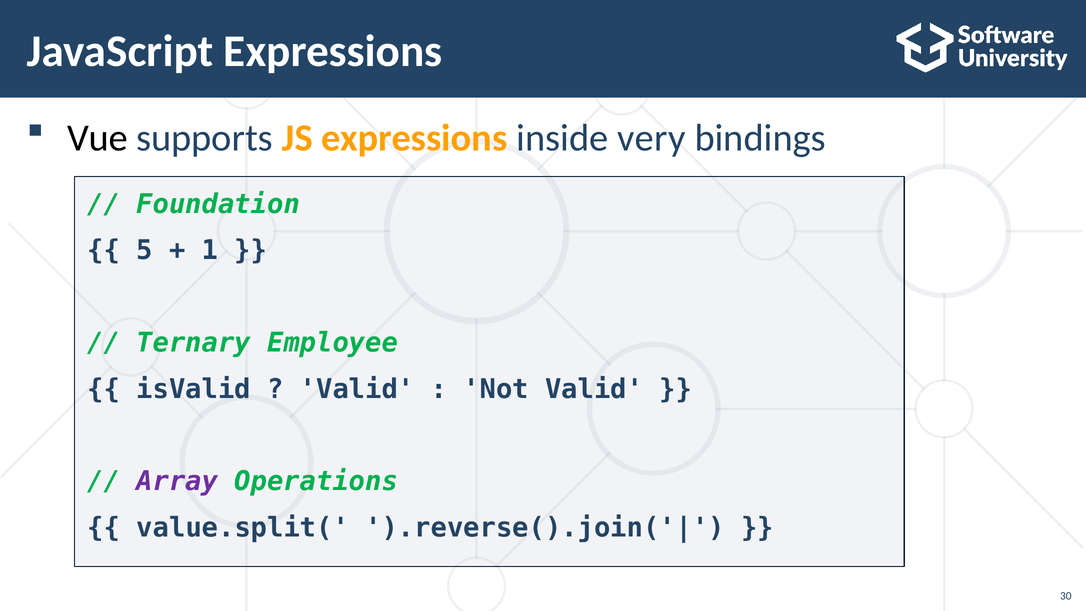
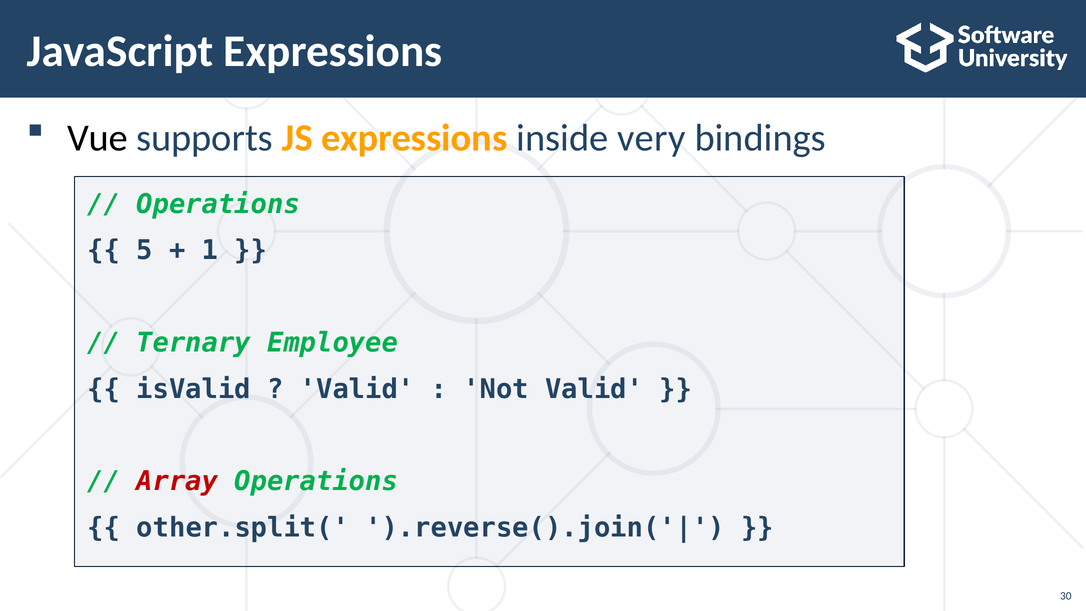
Foundation at (218, 204): Foundation -> Operations
Array colour: purple -> red
value.split(: value.split( -> other.split(
